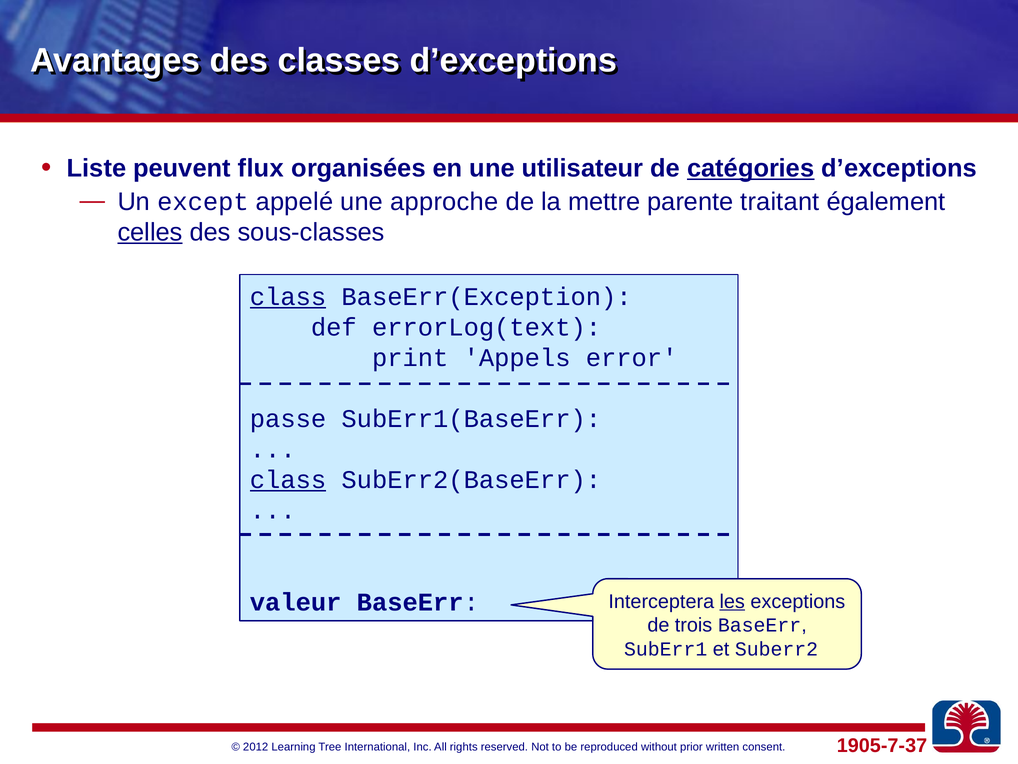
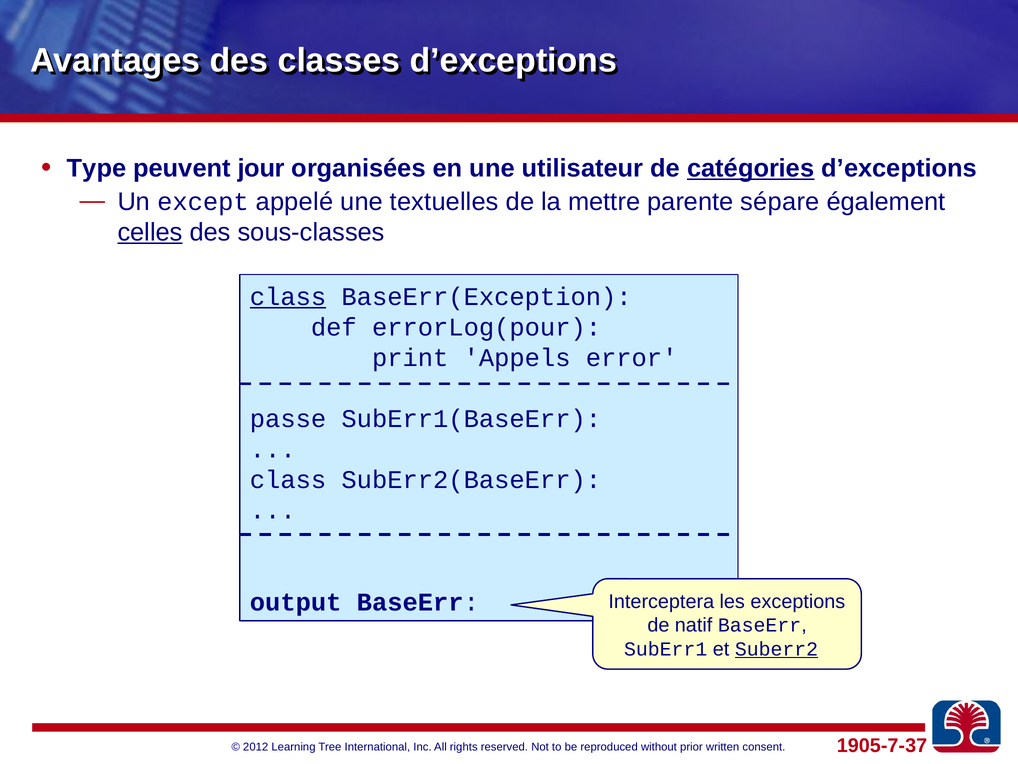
Liste: Liste -> Type
flux: flux -> jour
approche: approche -> textuelles
traitant: traitant -> sépare
errorLog(text: errorLog(text -> errorLog(pour
class at (288, 480) underline: present -> none
valeur: valeur -> output
les underline: present -> none
trois: trois -> natif
Suberr2 underline: none -> present
